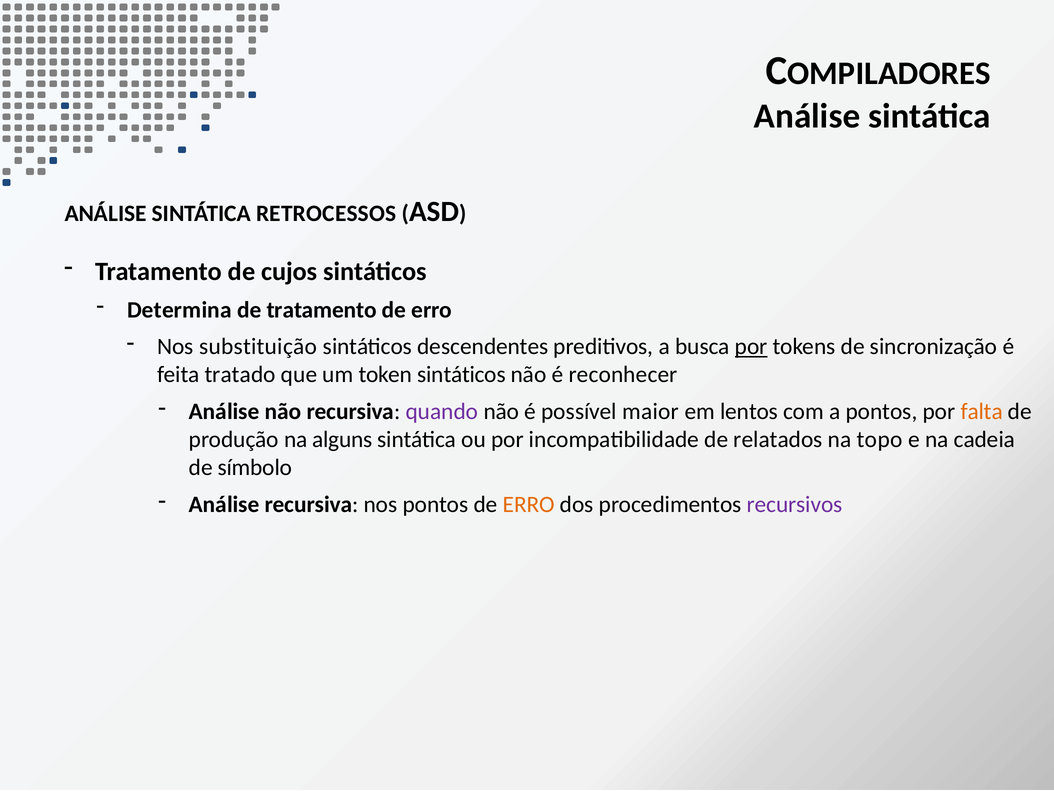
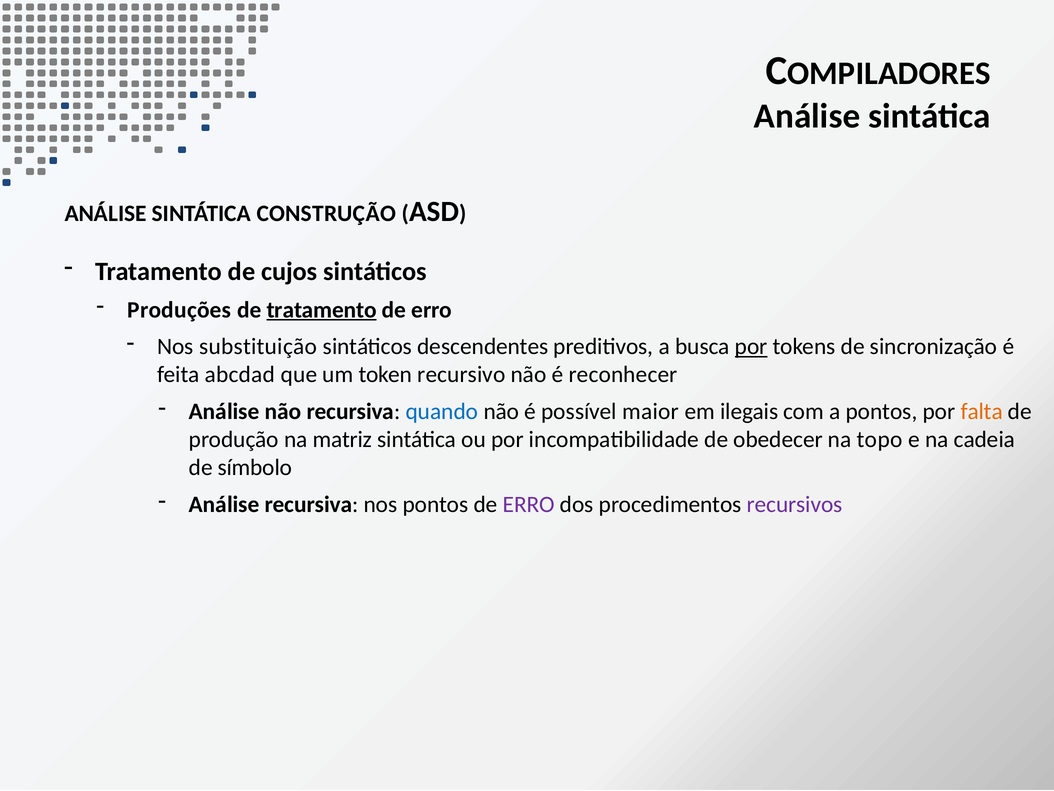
RETROCESSOS: RETROCESSOS -> CONSTRUÇÃO
Determina: Determina -> Produções
tratamento at (322, 310) underline: none -> present
tratado: tratado -> abcdad
token sintáticos: sintáticos -> recursivo
quando colour: purple -> blue
lentos: lentos -> ilegais
alguns: alguns -> matriz
relatados: relatados -> obedecer
ERRO at (529, 504) colour: orange -> purple
